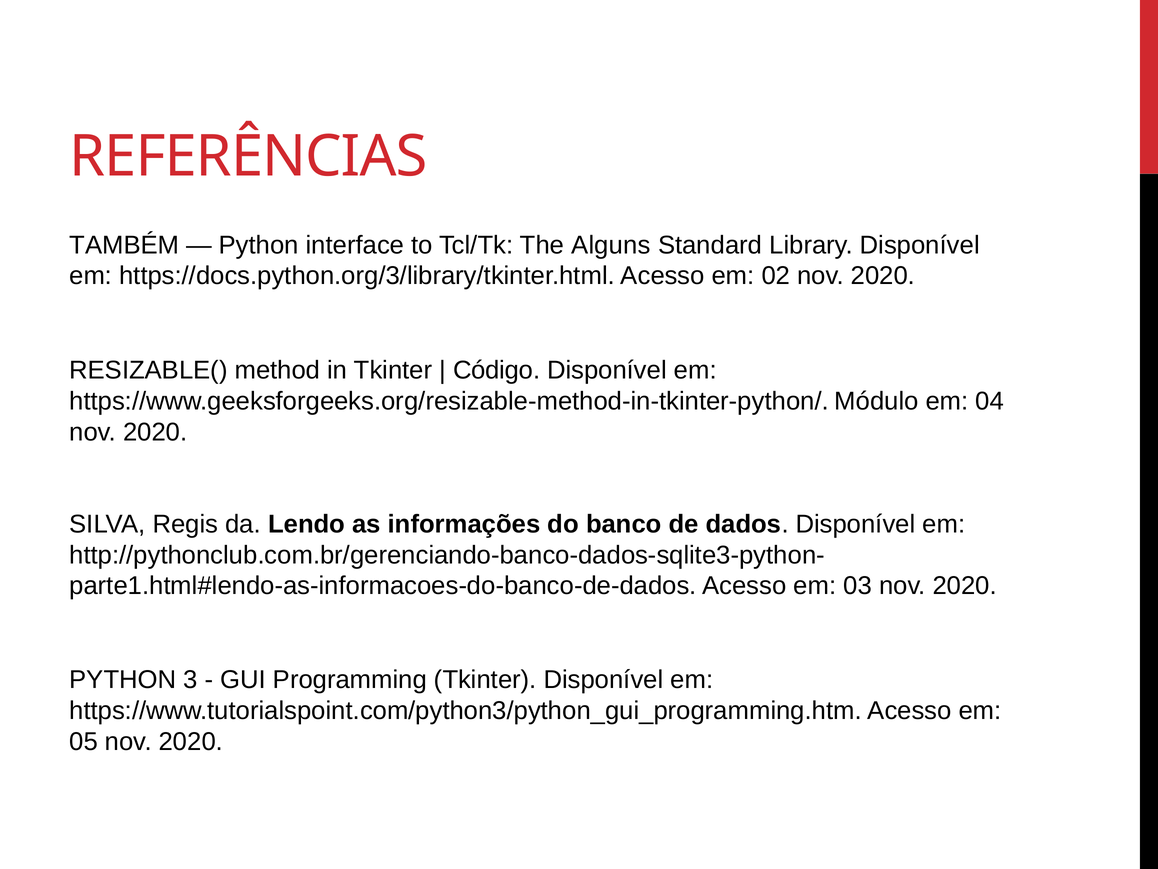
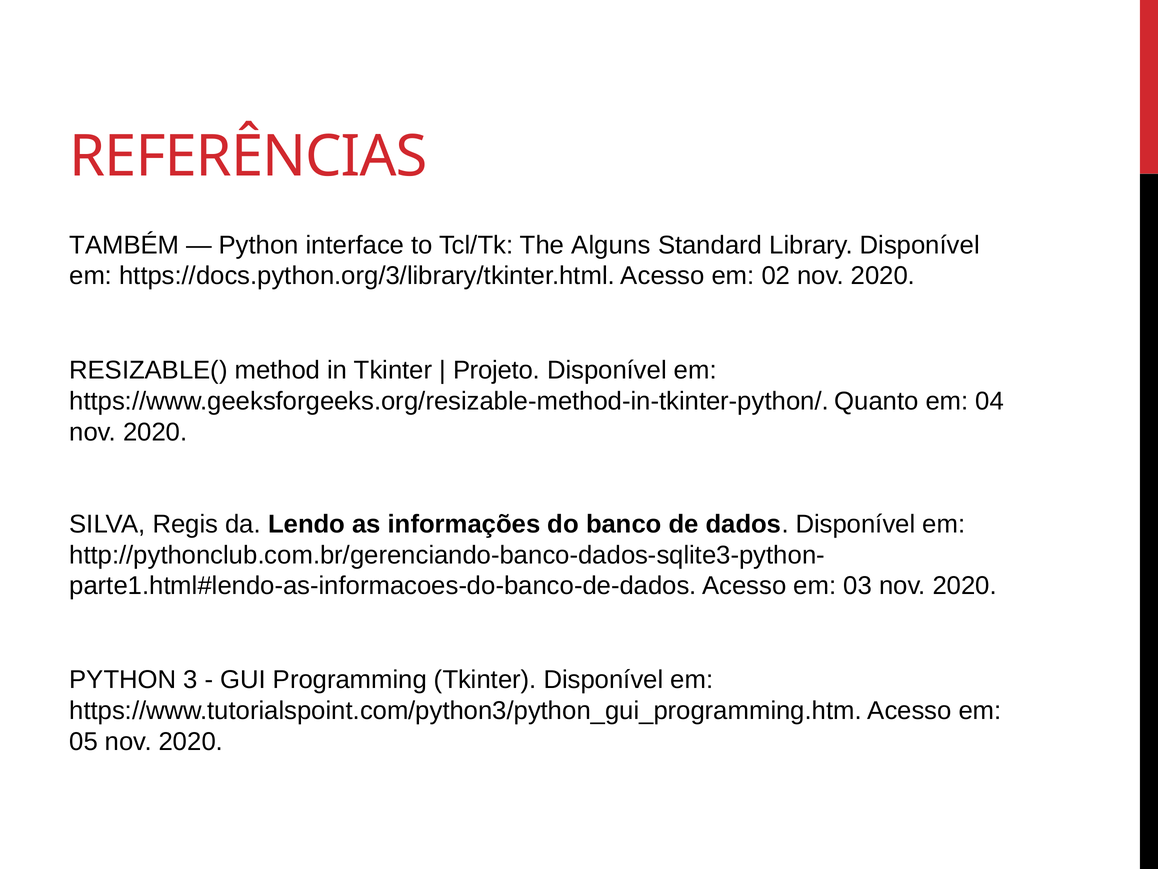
Código: Código -> Projeto
Módulo: Módulo -> Quanto
